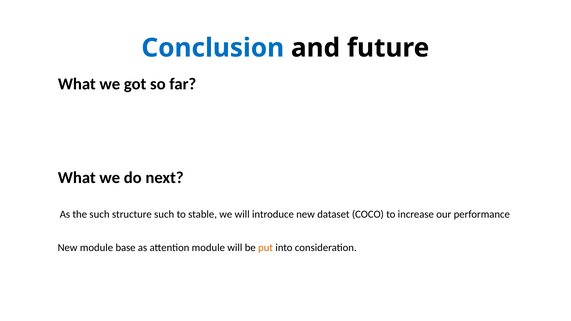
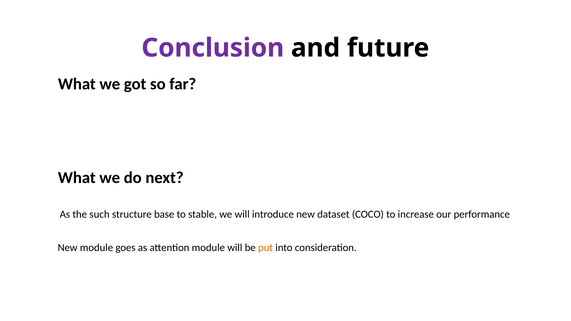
Conclusion colour: blue -> purple
structure such: such -> base
base: base -> goes
